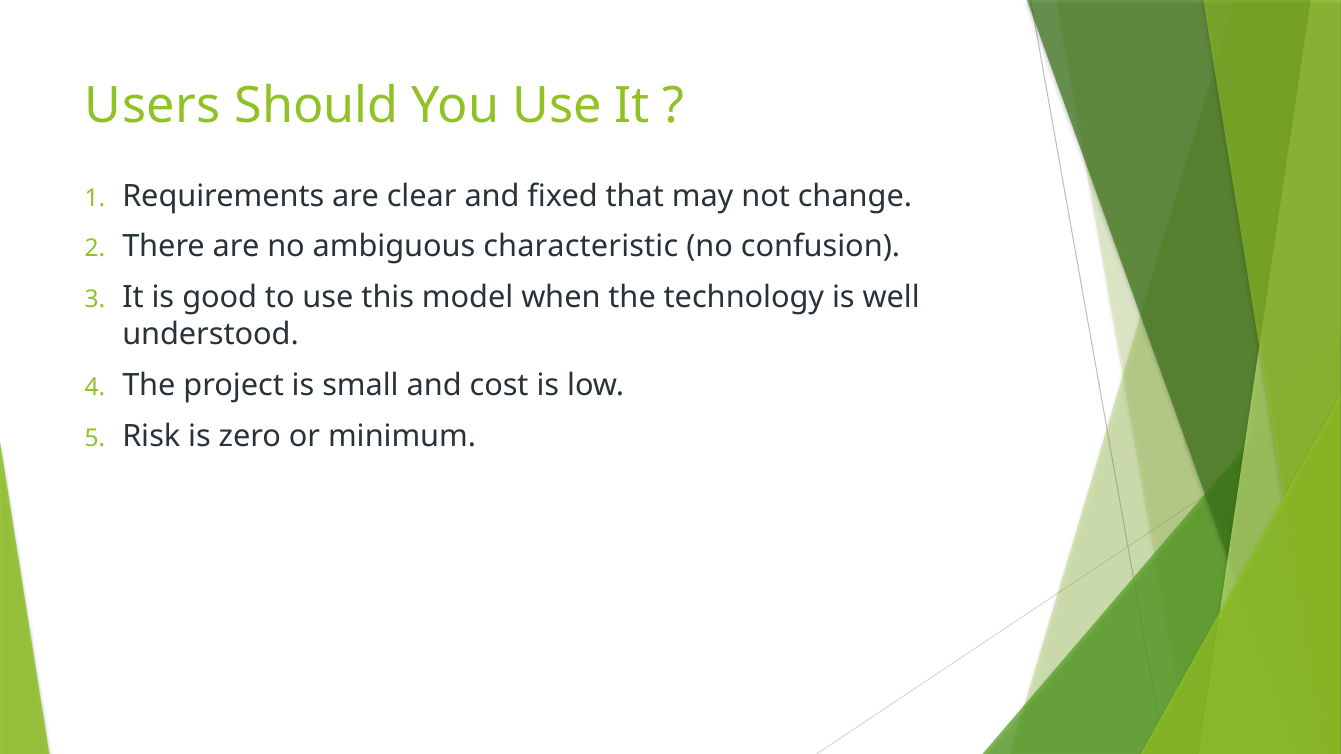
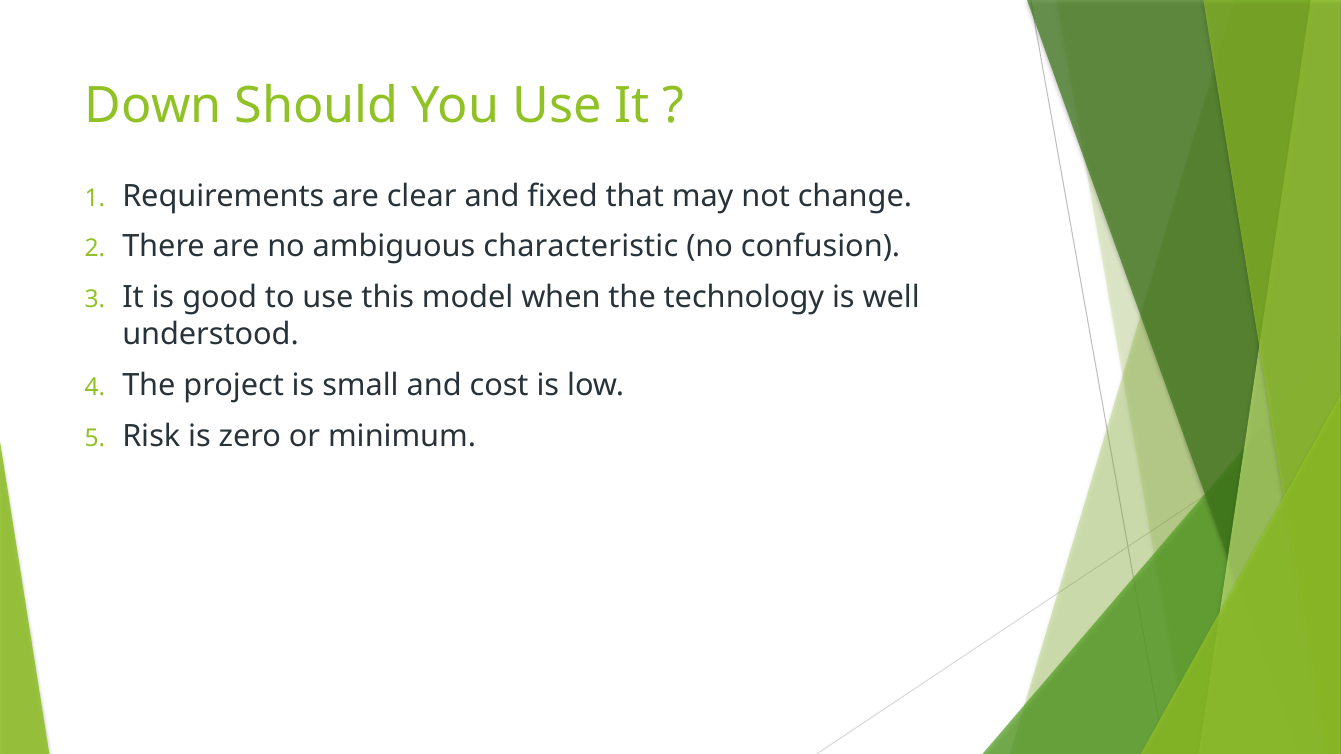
Users: Users -> Down
